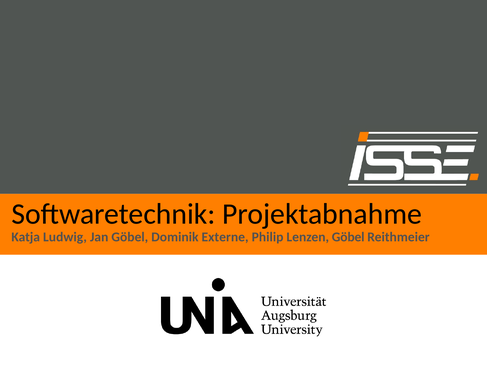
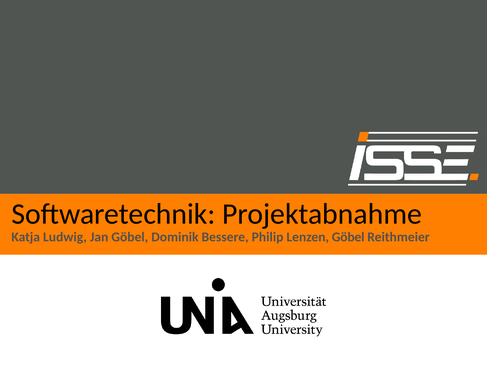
Externe: Externe -> Bessere
